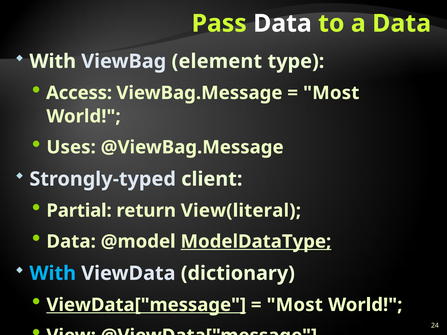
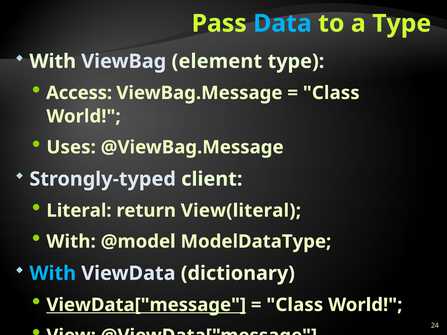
Data at (282, 23) colour: white -> light blue
a Data: Data -> Type
Most at (331, 93): Most -> Class
Partial: Partial -> Literal
Data at (71, 242): Data -> With
ModelDataType underline: present -> none
Most at (295, 305): Most -> Class
